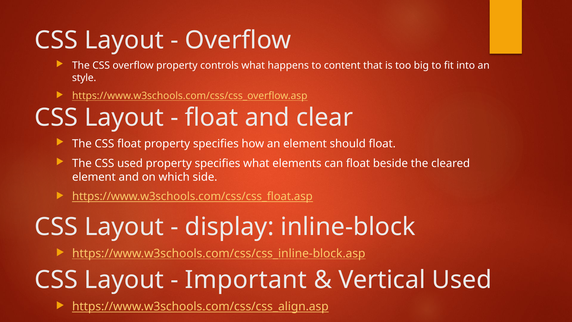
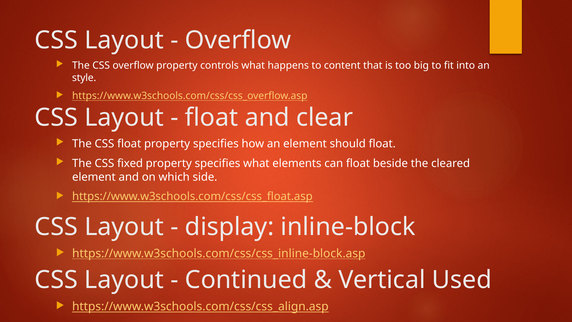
CSS used: used -> fixed
Important: Important -> Continued
